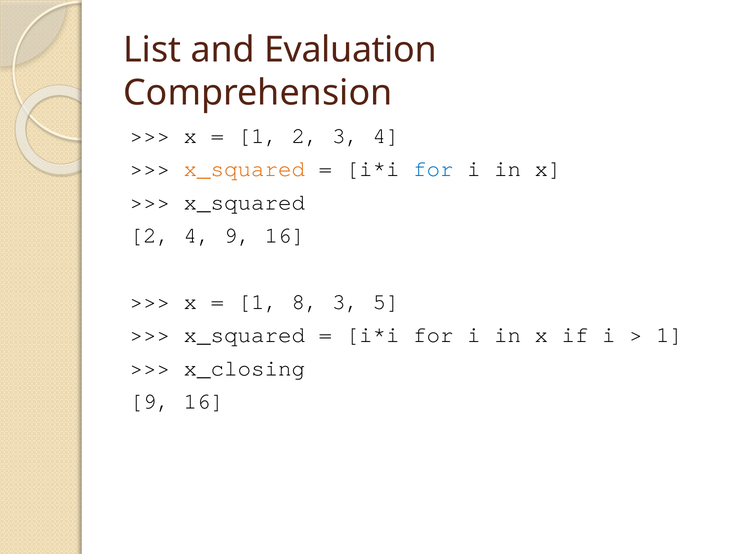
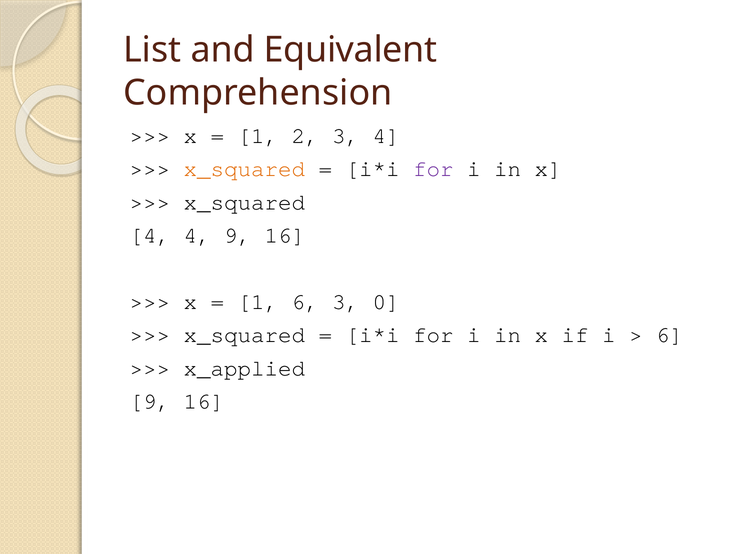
Evaluation: Evaluation -> Equivalent
for at (433, 169) colour: blue -> purple
2 at (150, 235): 2 -> 4
1 8: 8 -> 6
5: 5 -> 0
1 at (670, 335): 1 -> 6
x_closing: x_closing -> x_applied
